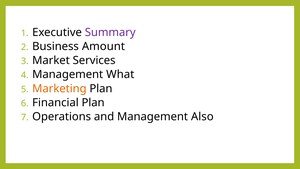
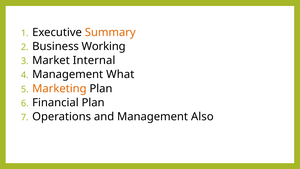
Summary colour: purple -> orange
Amount: Amount -> Working
Services: Services -> Internal
